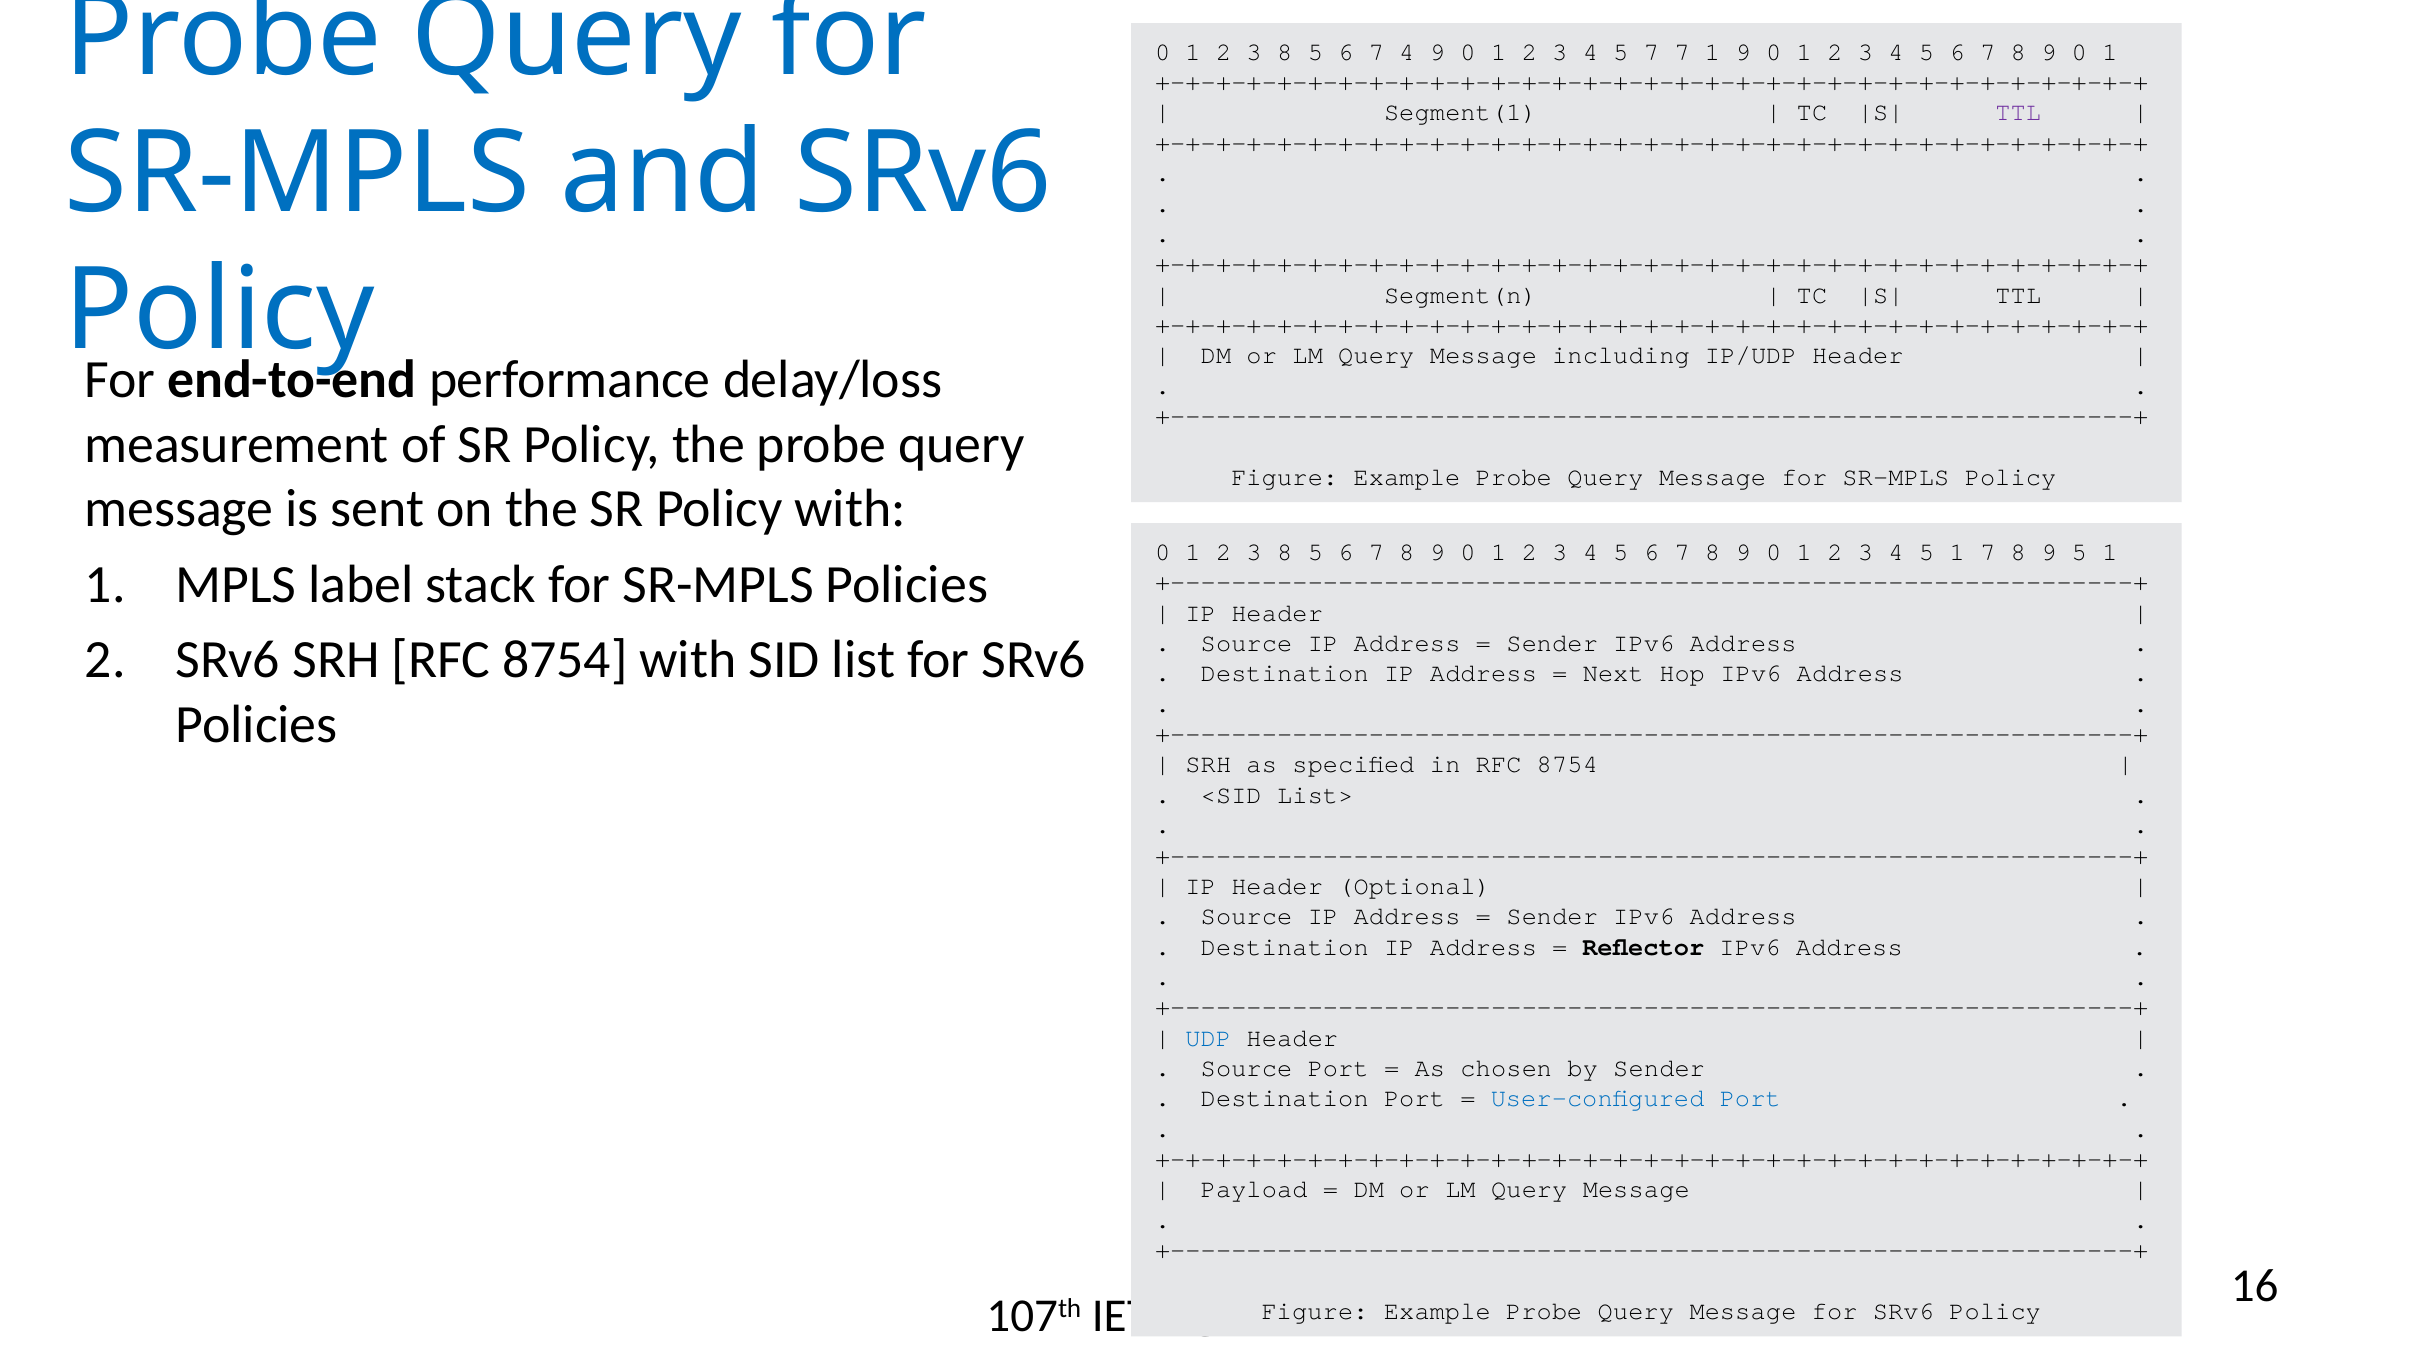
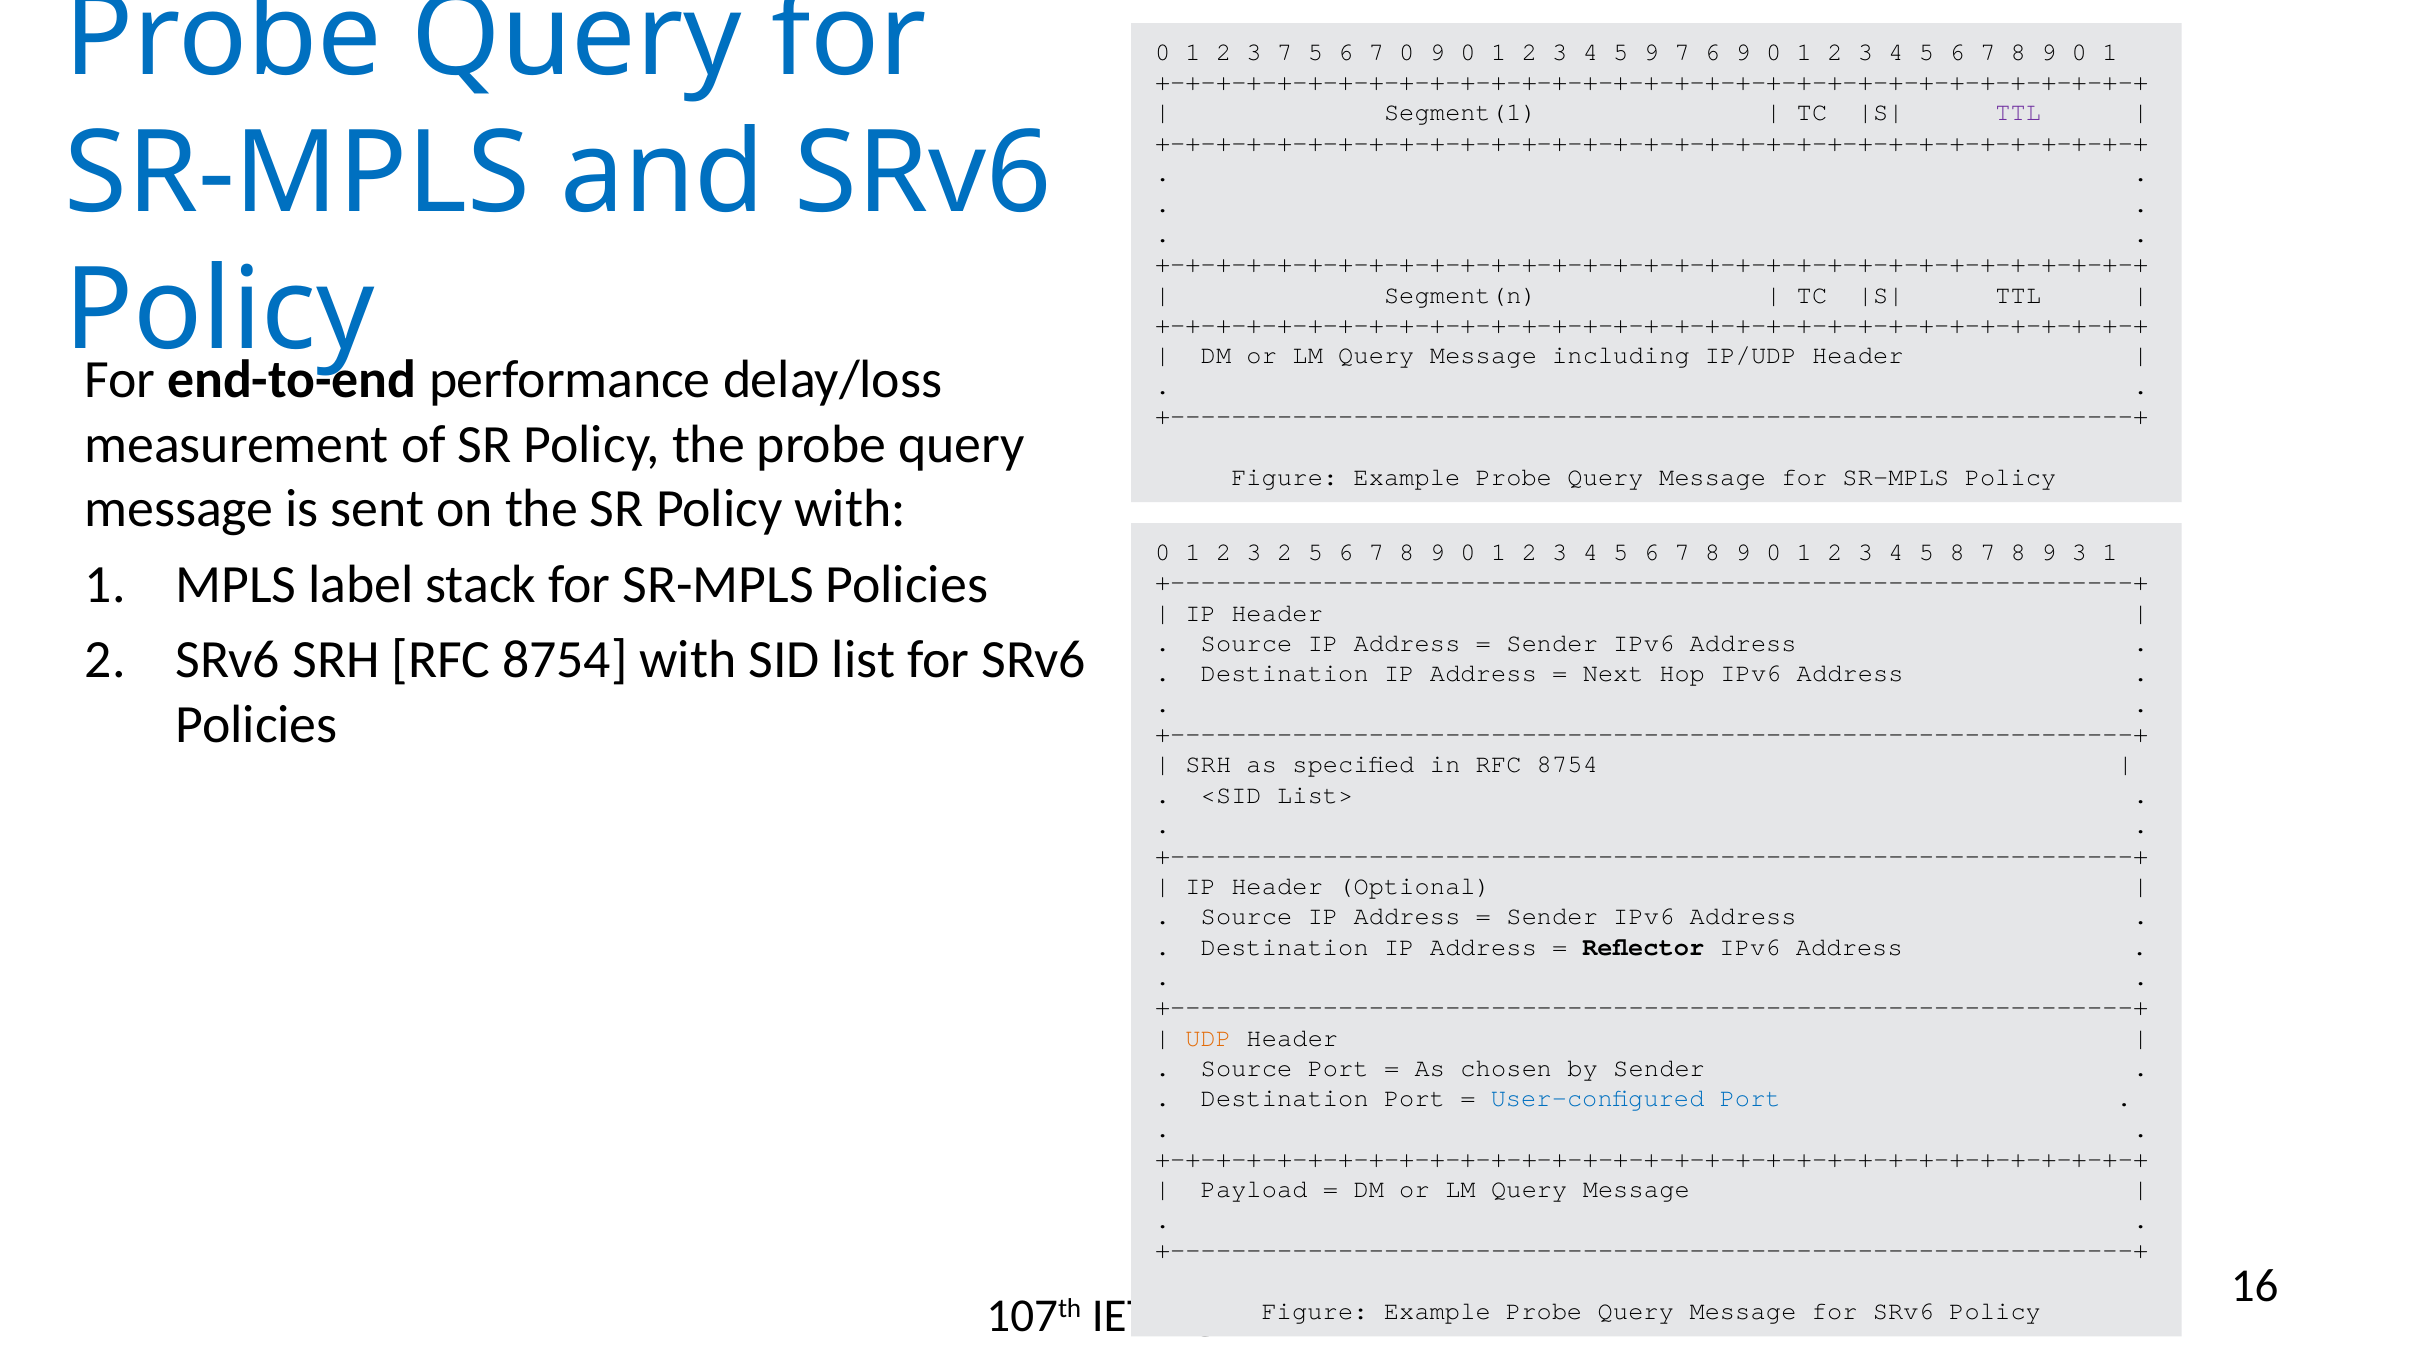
8 at (1285, 52): 8 -> 7
7 4: 4 -> 0
5 7: 7 -> 9
7 1: 1 -> 6
8 at (1285, 552): 8 -> 2
4 5 1: 1 -> 8
9 5: 5 -> 3
UDP colour: blue -> orange
